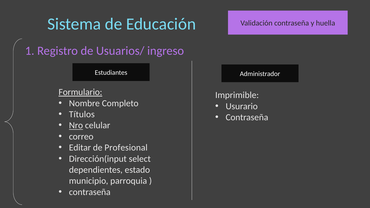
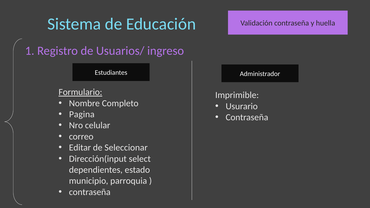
Títulos: Títulos -> Pagina
Nro underline: present -> none
Profesional: Profesional -> Seleccionar
